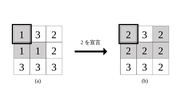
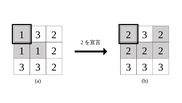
3 at (54, 67): 3 -> 2
2 at (161, 67): 2 -> 3
